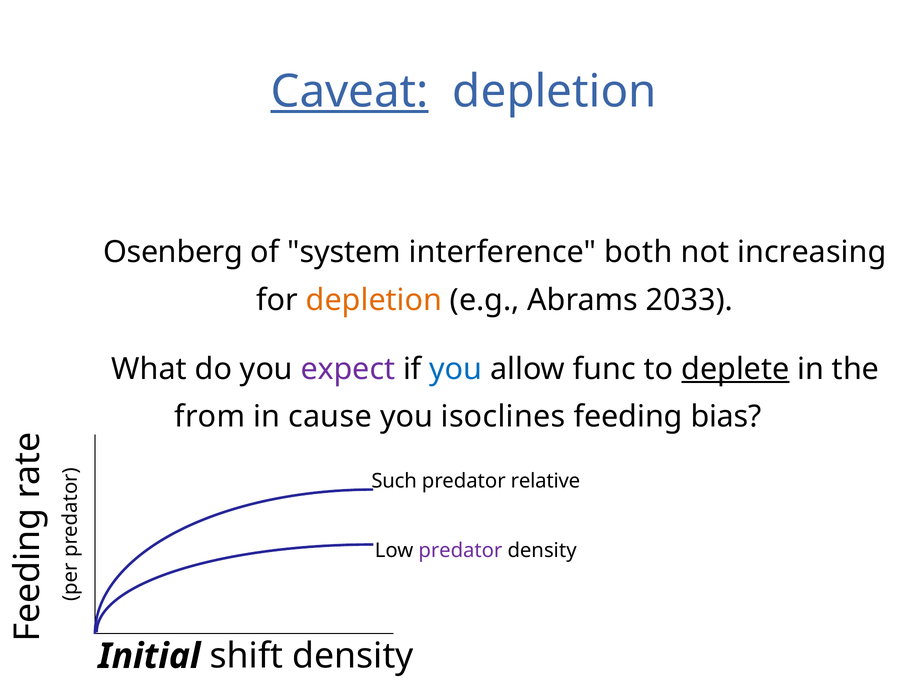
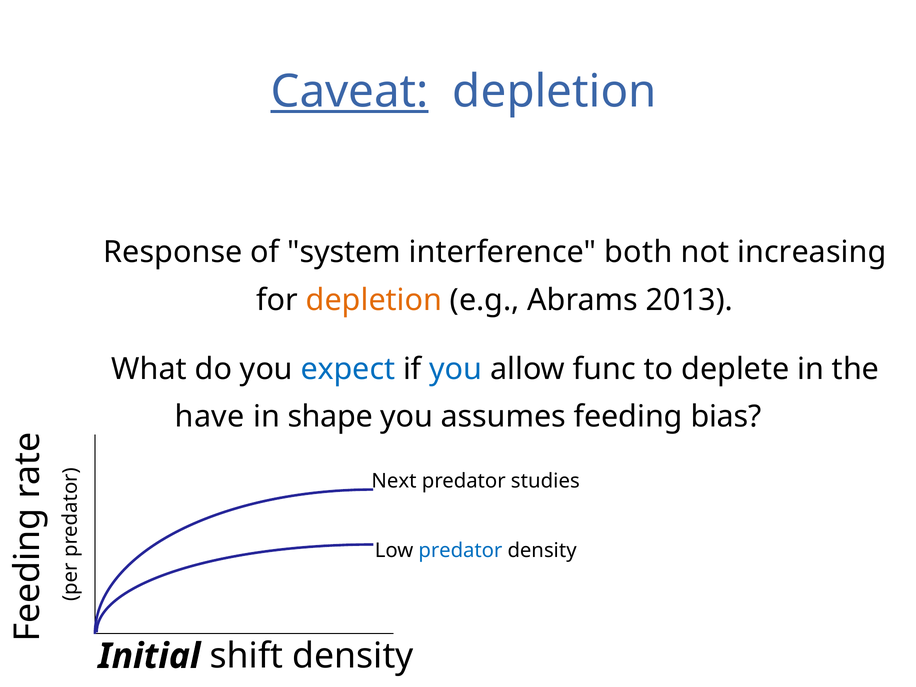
Osenberg: Osenberg -> Response
2033: 2033 -> 2013
expect colour: purple -> blue
deplete underline: present -> none
from: from -> have
cause: cause -> shape
isoclines: isoclines -> assumes
Such: Such -> Next
relative: relative -> studies
predator at (460, 550) colour: purple -> blue
